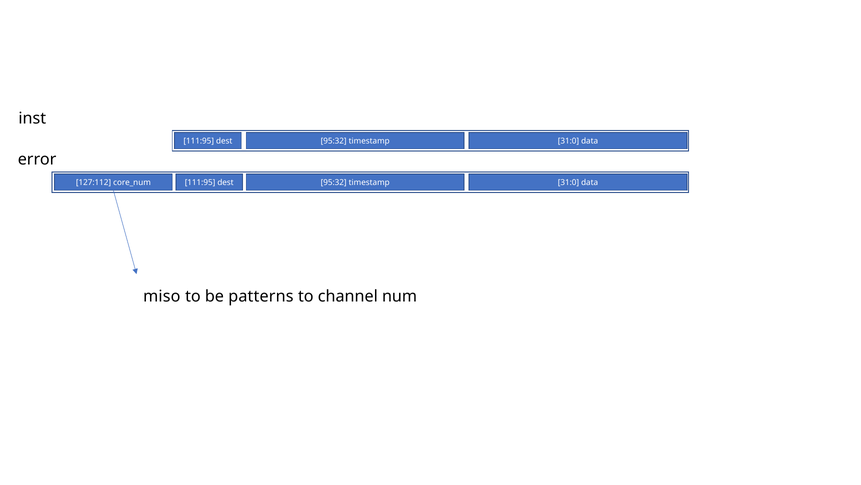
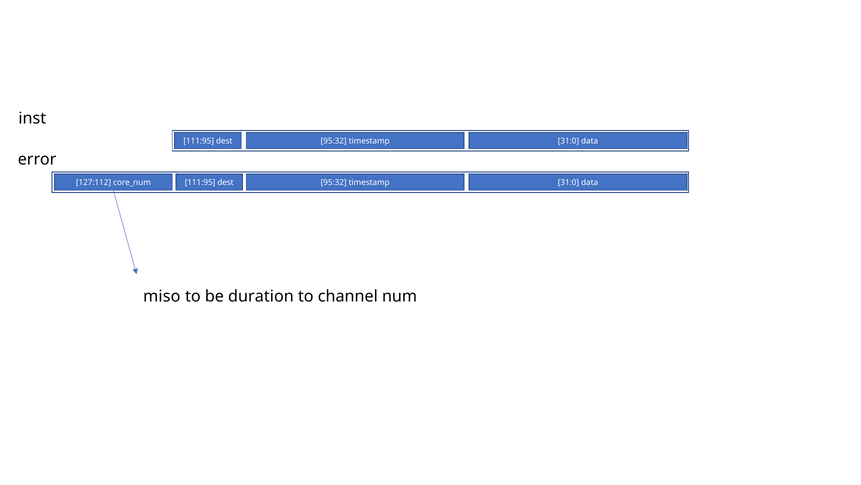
patterns: patterns -> duration
